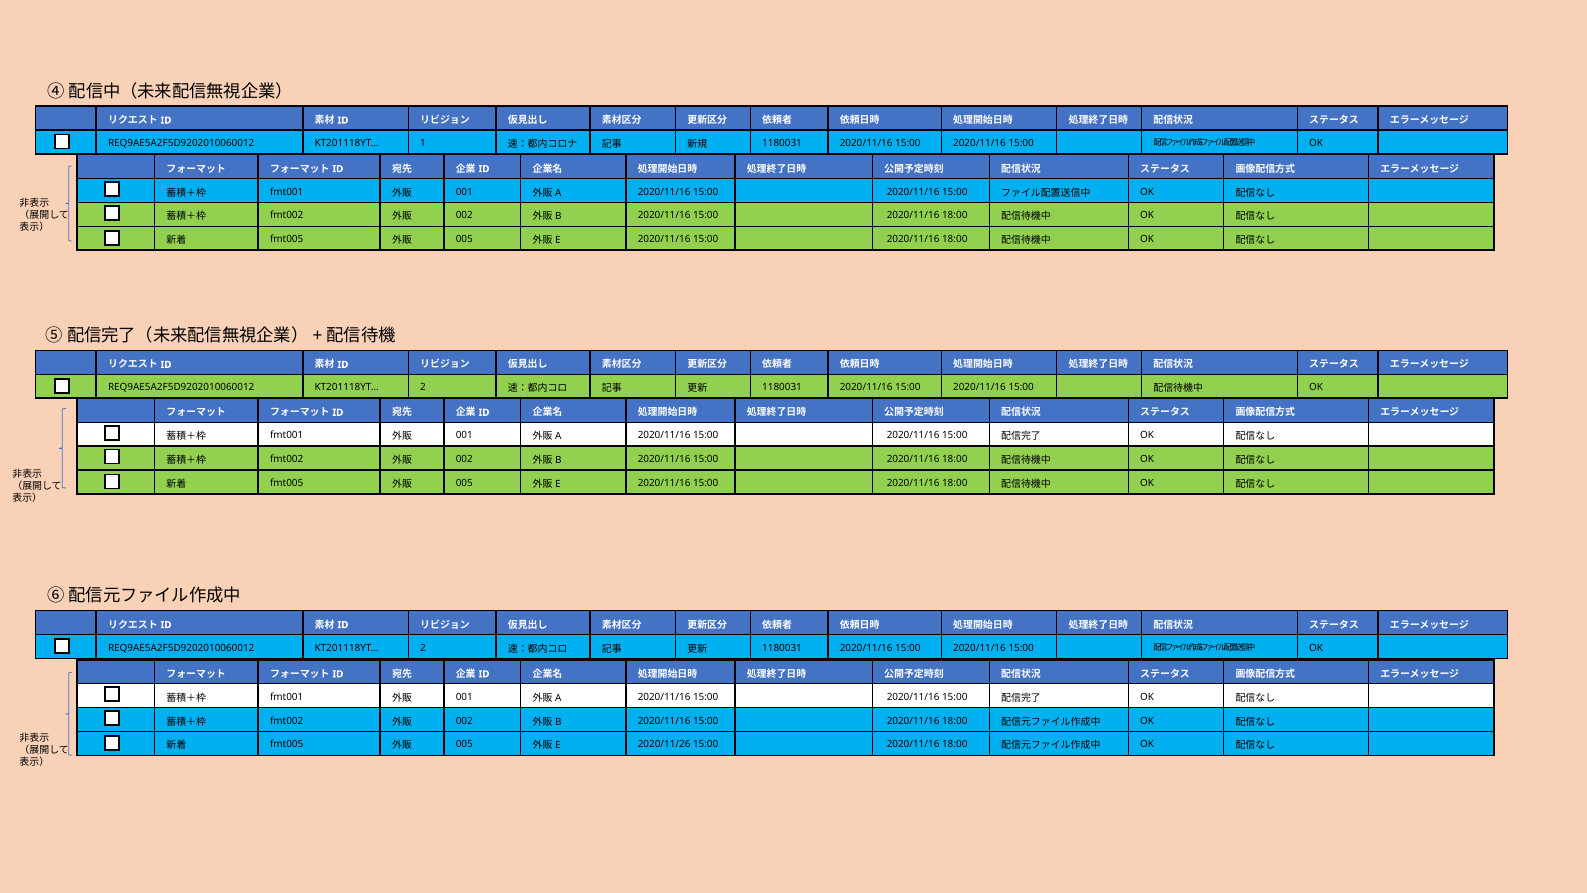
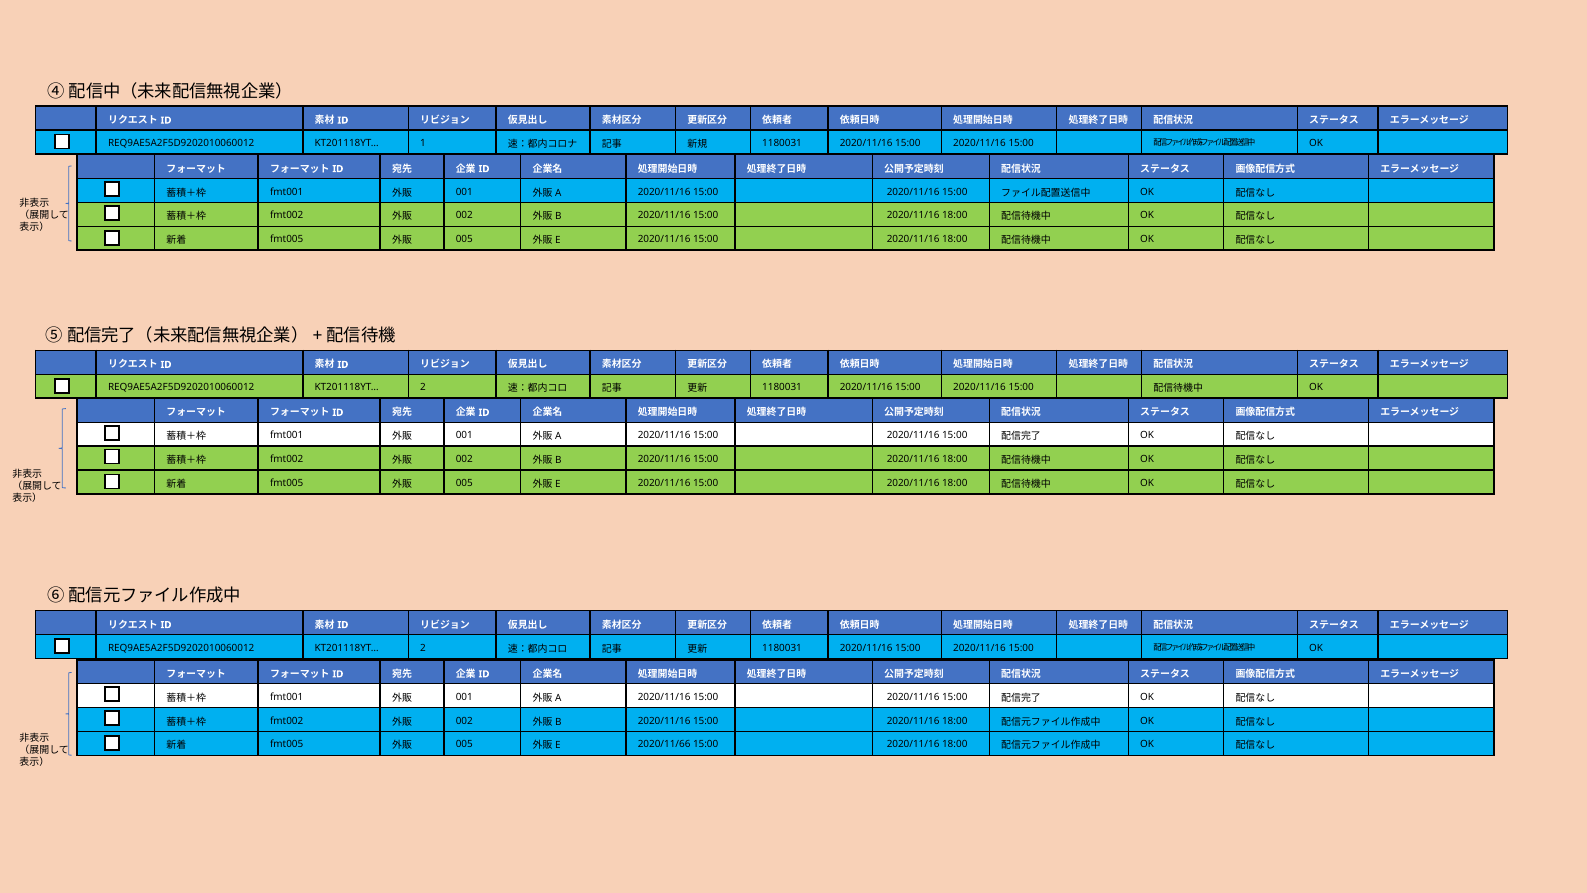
2020/11/26: 2020/11/26 -> 2020/11/66
